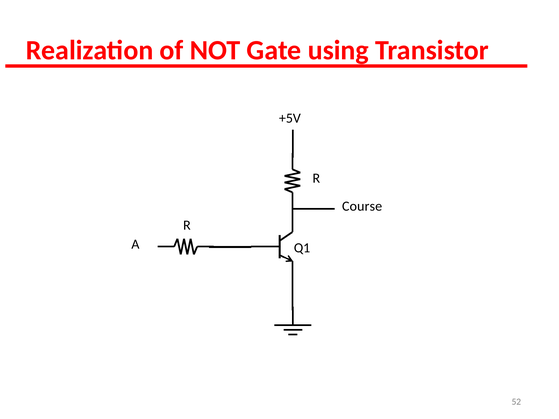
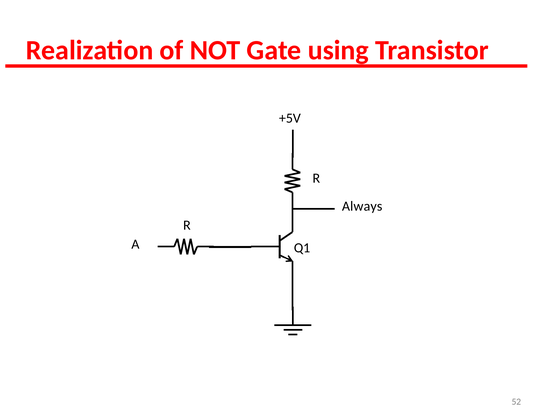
Course: Course -> Always
